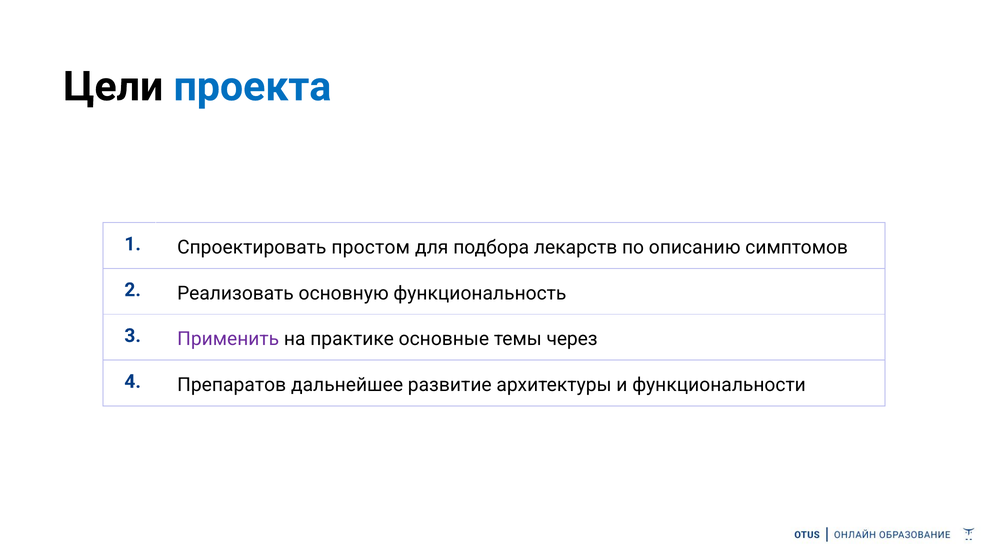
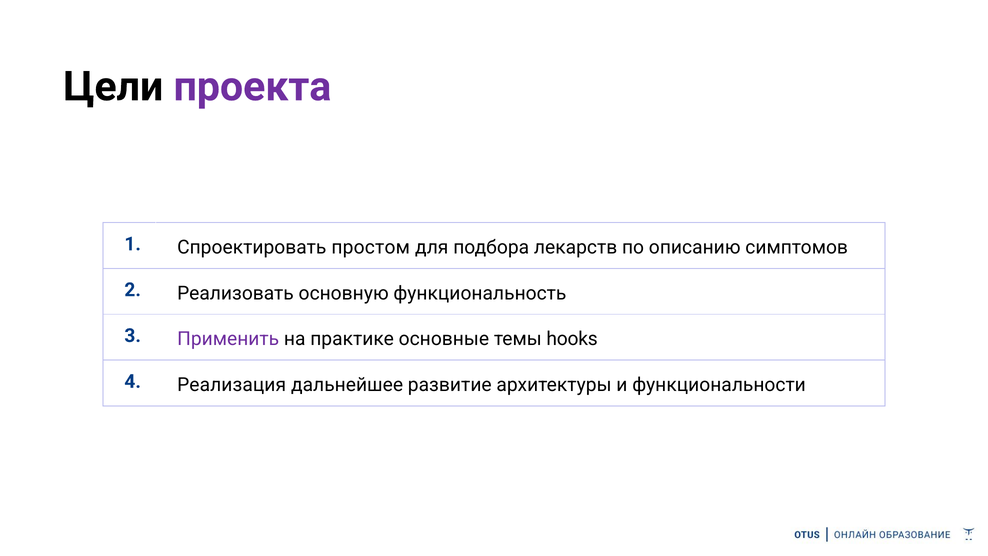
проекта colour: blue -> purple
через: через -> hooks
Препаратов: Препаратов -> Реализация
